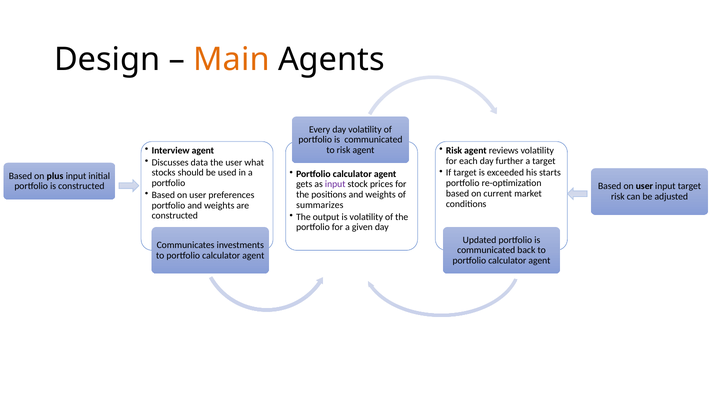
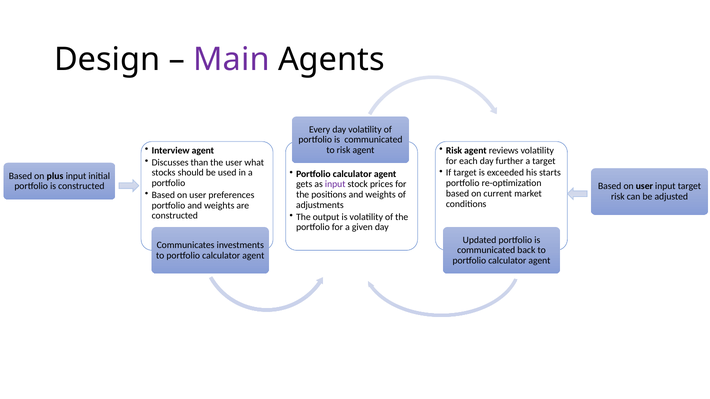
Main colour: orange -> purple
data: data -> than
summarizes: summarizes -> adjustments
